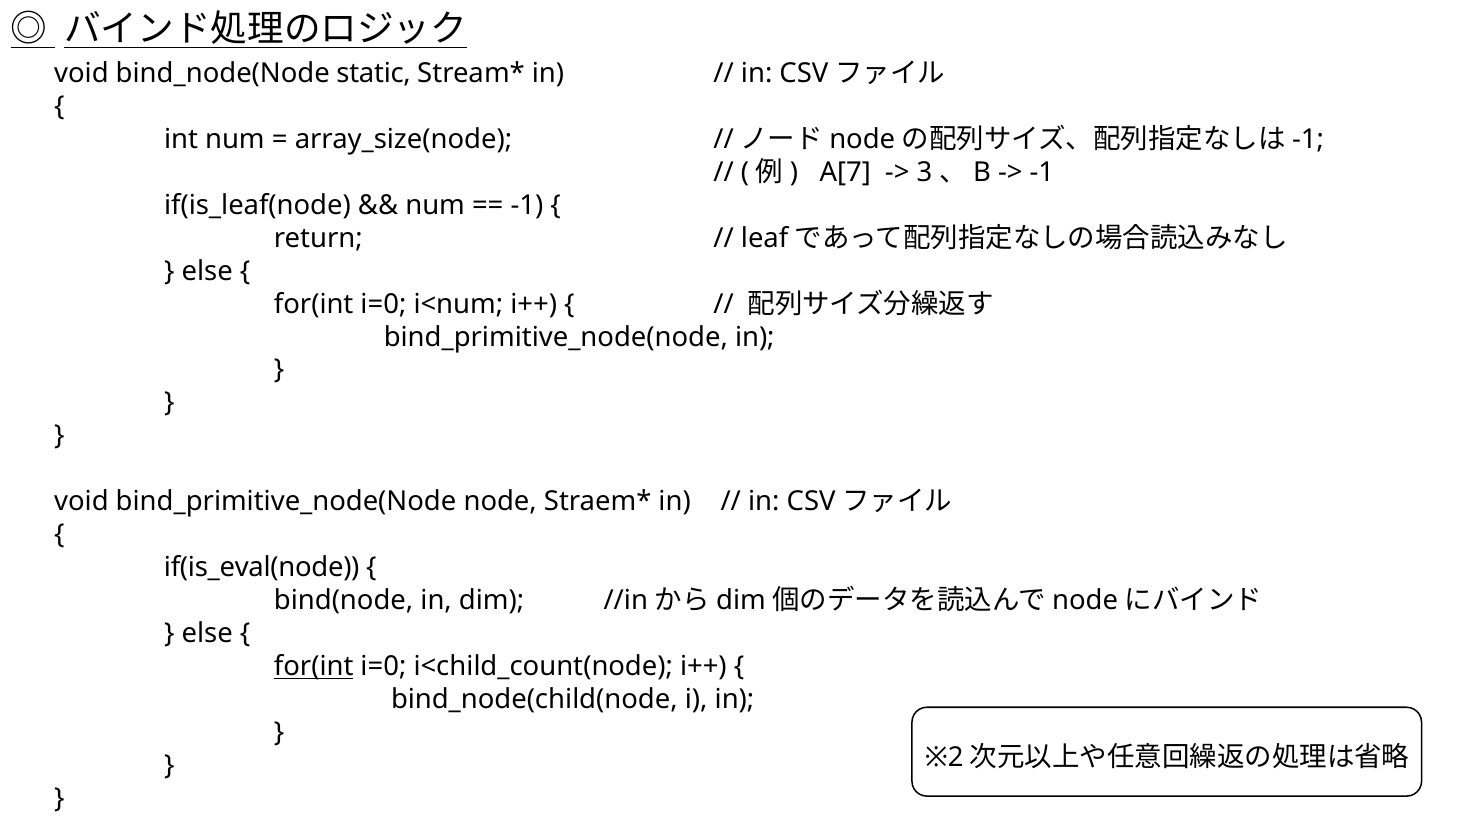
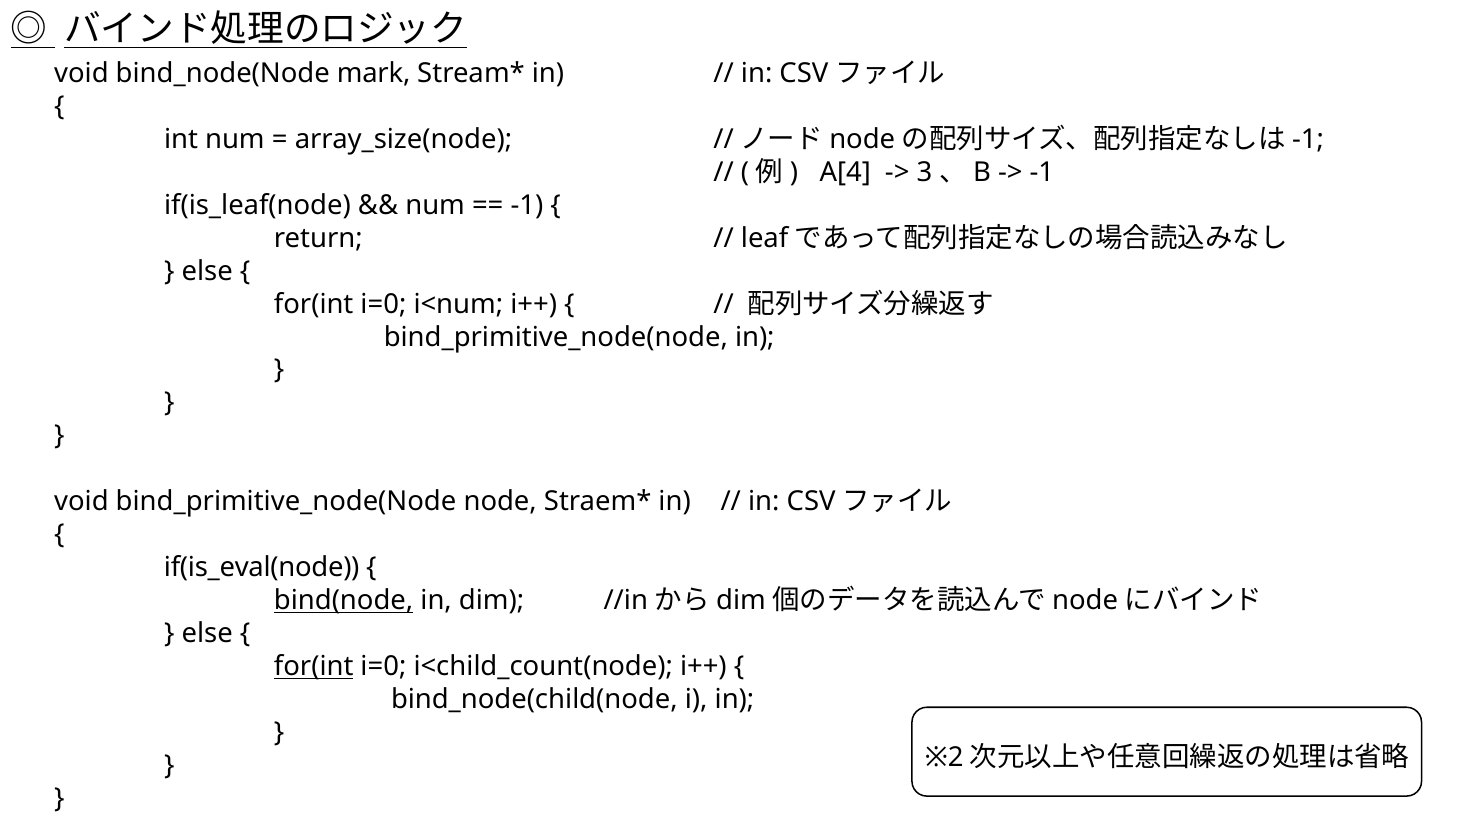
static: static -> mark
A[7: A[7 -> A[4
bind(node underline: none -> present
